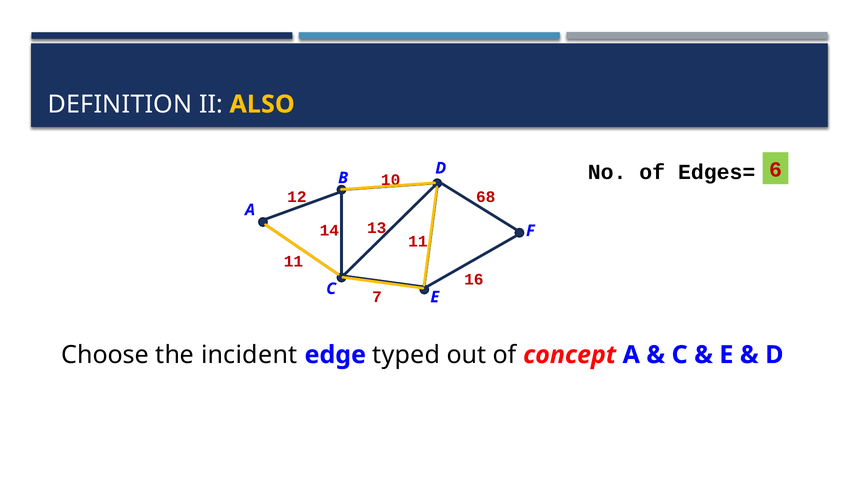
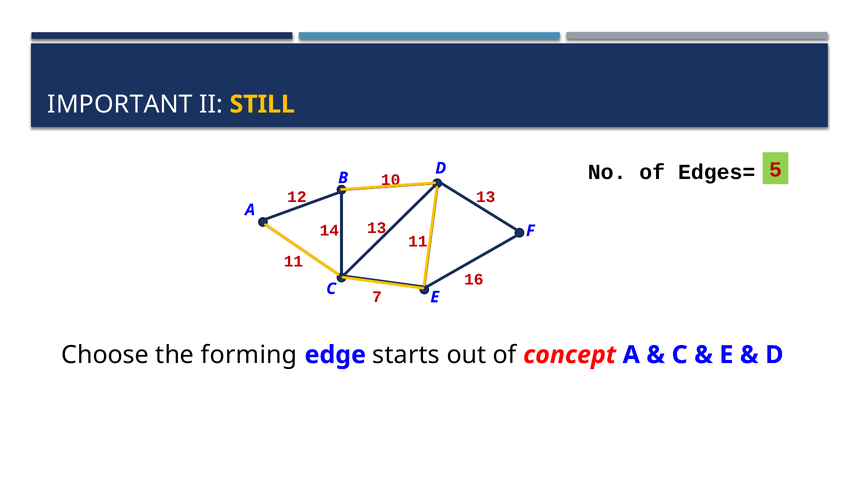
DEFINITION: DEFINITION -> IMPORTANT
ALSO: ALSO -> STILL
6: 6 -> 5
12 68: 68 -> 13
incident: incident -> forming
typed: typed -> starts
